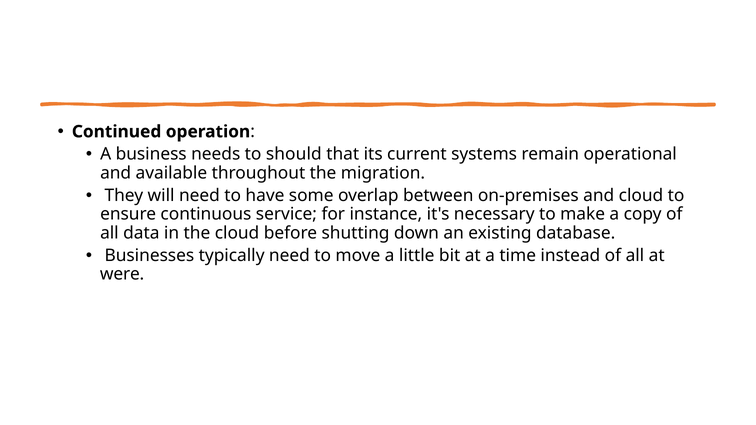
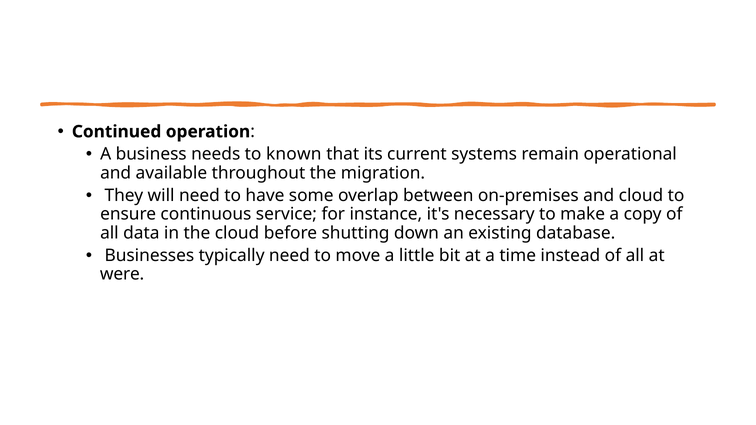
should: should -> known
